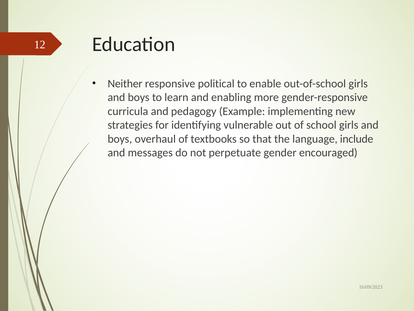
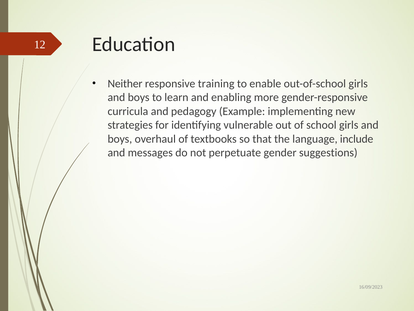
political: political -> training
encouraged: encouraged -> suggestions
